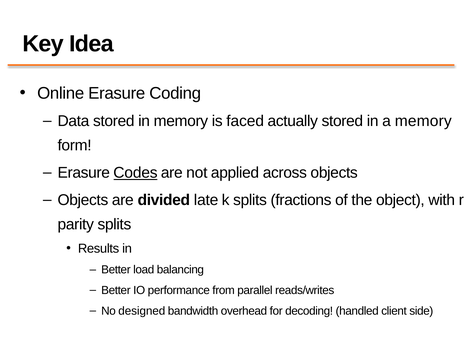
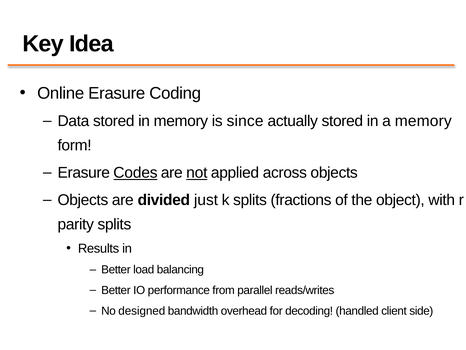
faced: faced -> since
not underline: none -> present
late: late -> just
